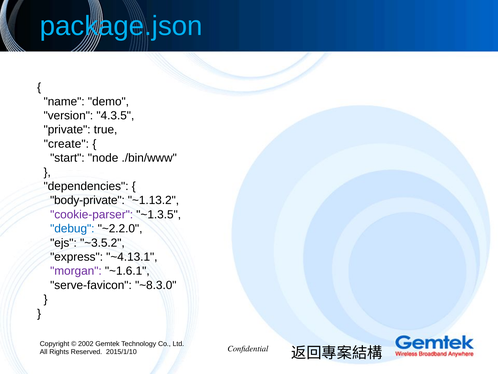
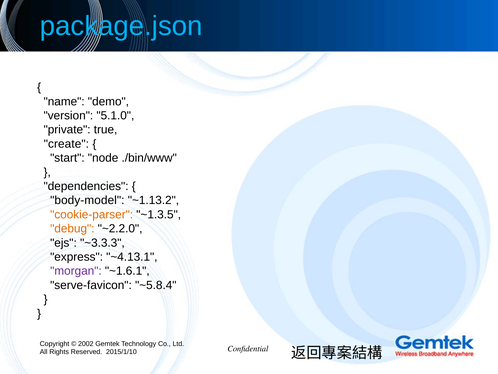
4.3.5: 4.3.5 -> 5.1.0
body-private: body-private -> body-model
cookie-parser colour: purple -> orange
debug colour: blue -> orange
~3.5.2: ~3.5.2 -> ~3.3.3
~8.3.0: ~8.3.0 -> ~5.8.4
